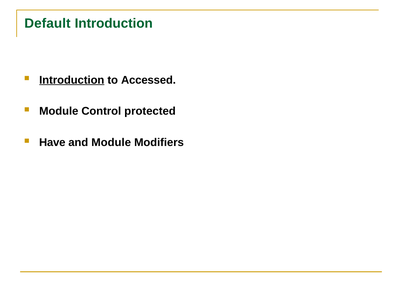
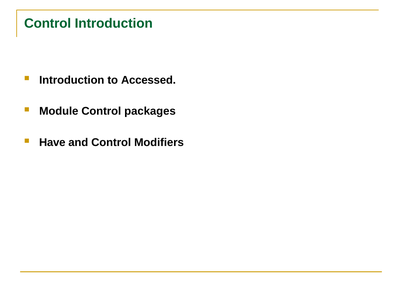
Default at (47, 23): Default -> Control
Introduction at (72, 80) underline: present -> none
protected: protected -> packages
and Module: Module -> Control
